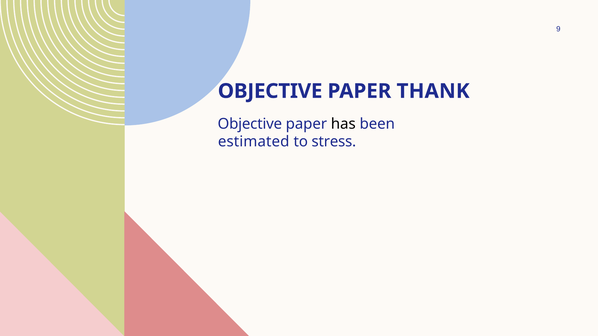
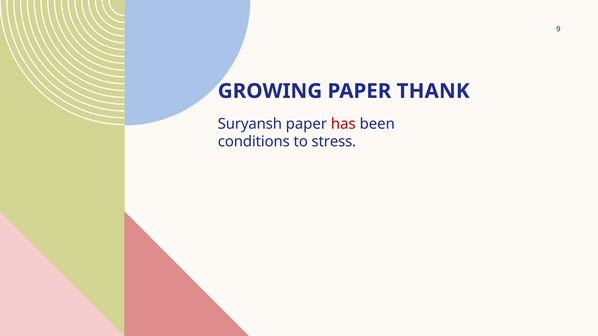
OBJECTIVE at (270, 91): OBJECTIVE -> GROWING
Objective at (250, 124): Objective -> Suryansh
has colour: black -> red
estimated: estimated -> conditions
